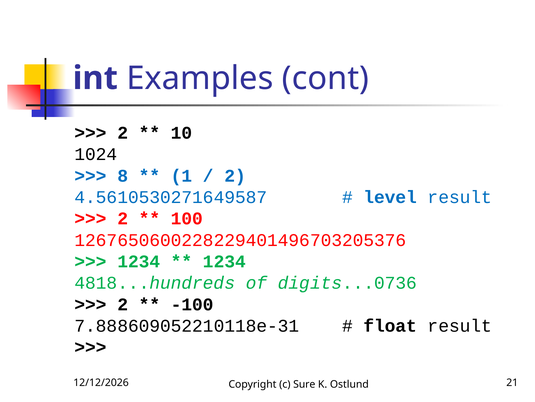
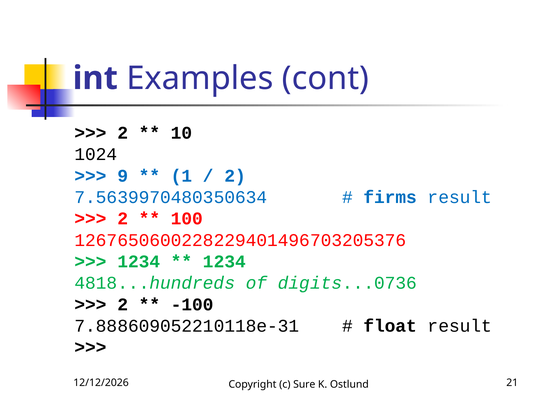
8: 8 -> 9
4.5610530271649587: 4.5610530271649587 -> 7.5639970480350634
level: level -> firms
